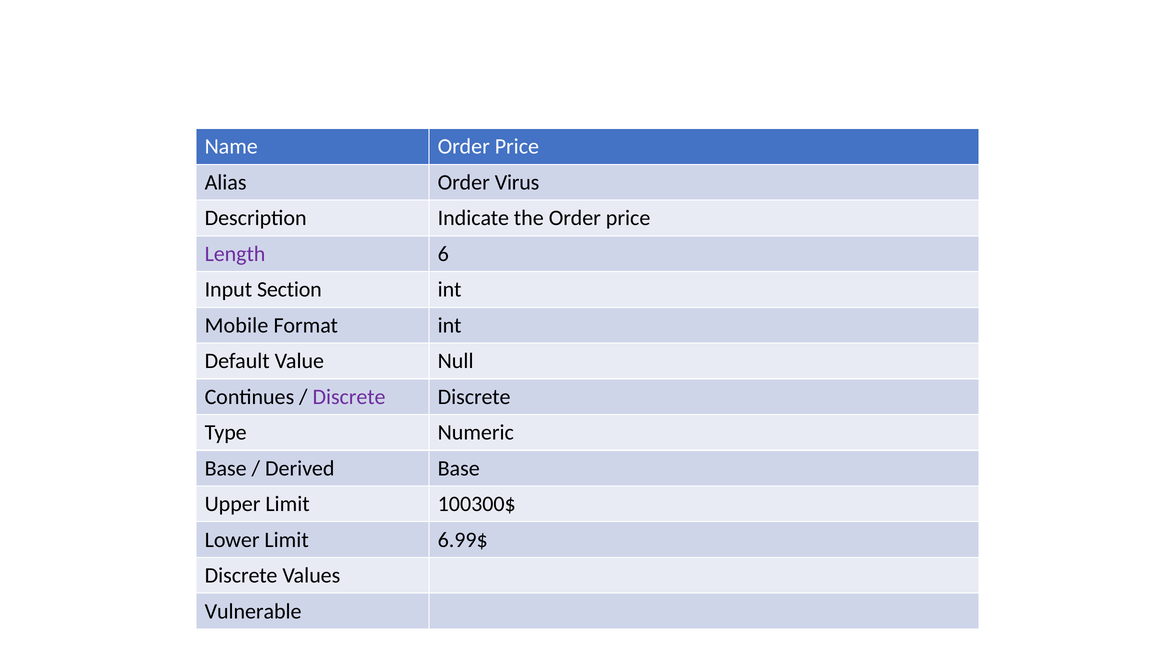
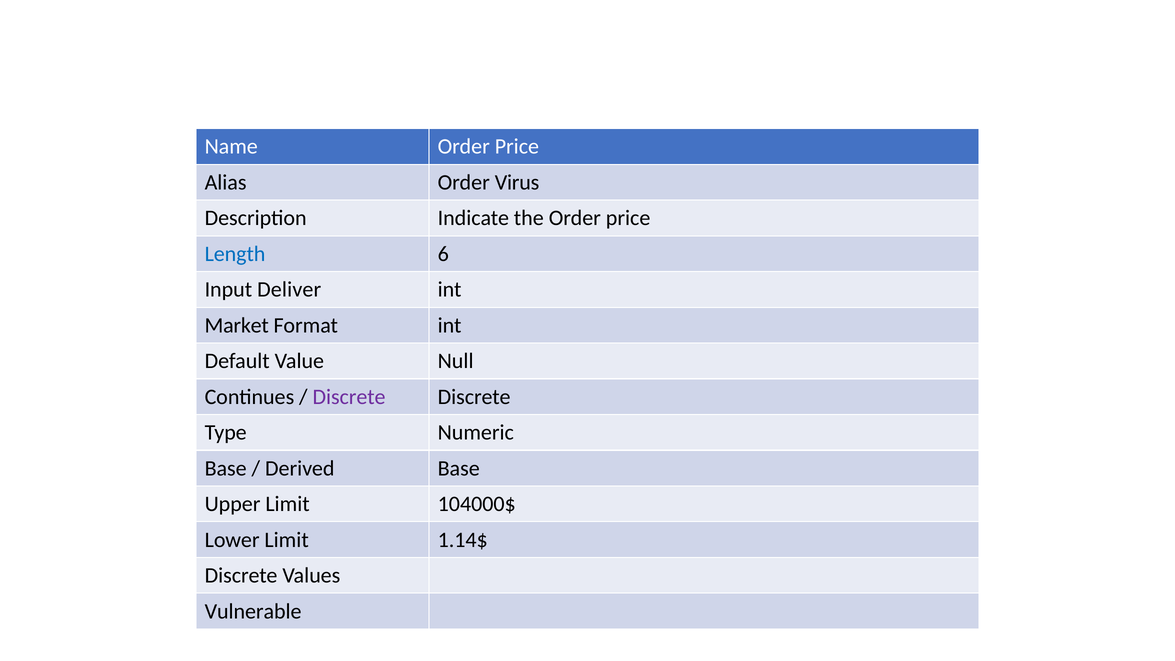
Length colour: purple -> blue
Section: Section -> Deliver
Mobile: Mobile -> Market
100300$: 100300$ -> 104000$
6.99$: 6.99$ -> 1.14$
